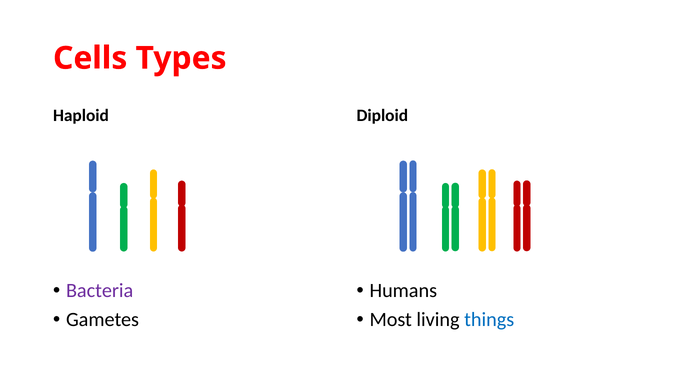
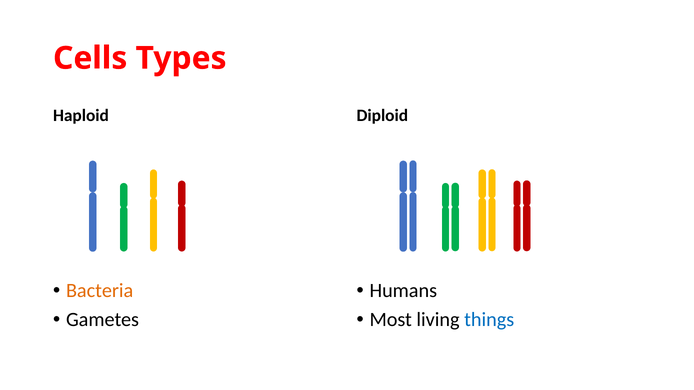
Bacteria colour: purple -> orange
